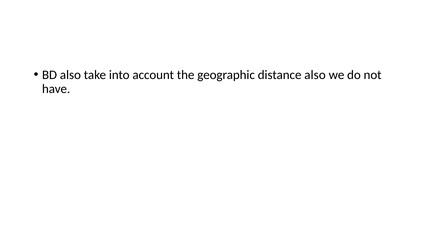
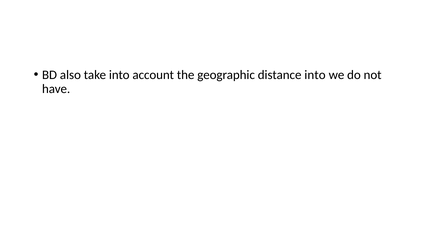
distance also: also -> into
